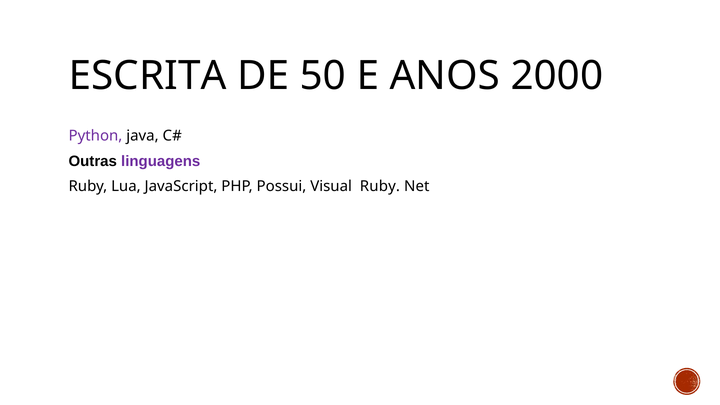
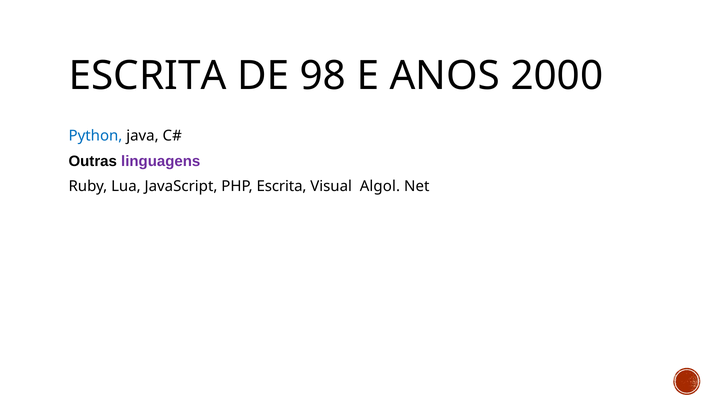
50: 50 -> 98
Python colour: purple -> blue
PHP Possui: Possui -> Escrita
Visual Ruby: Ruby -> Algol
